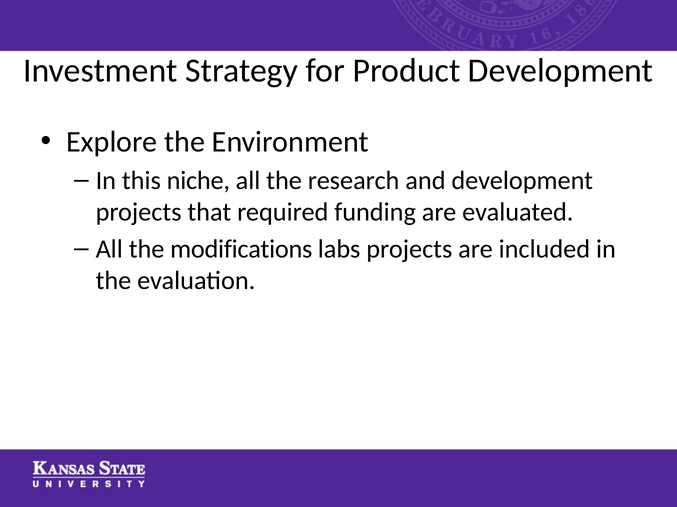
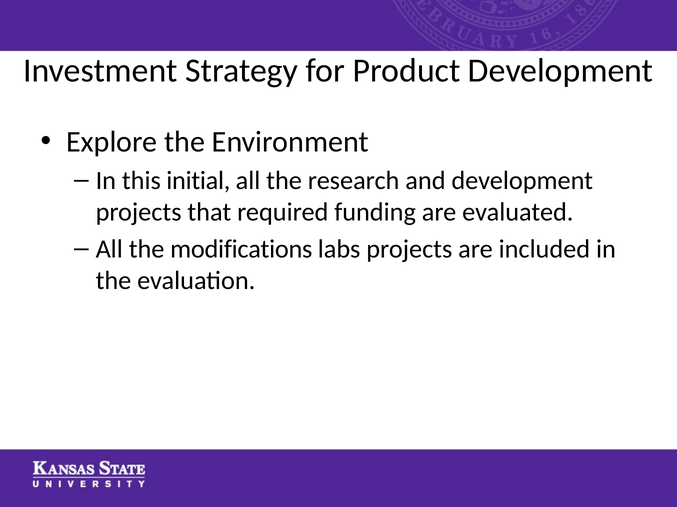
niche: niche -> initial
